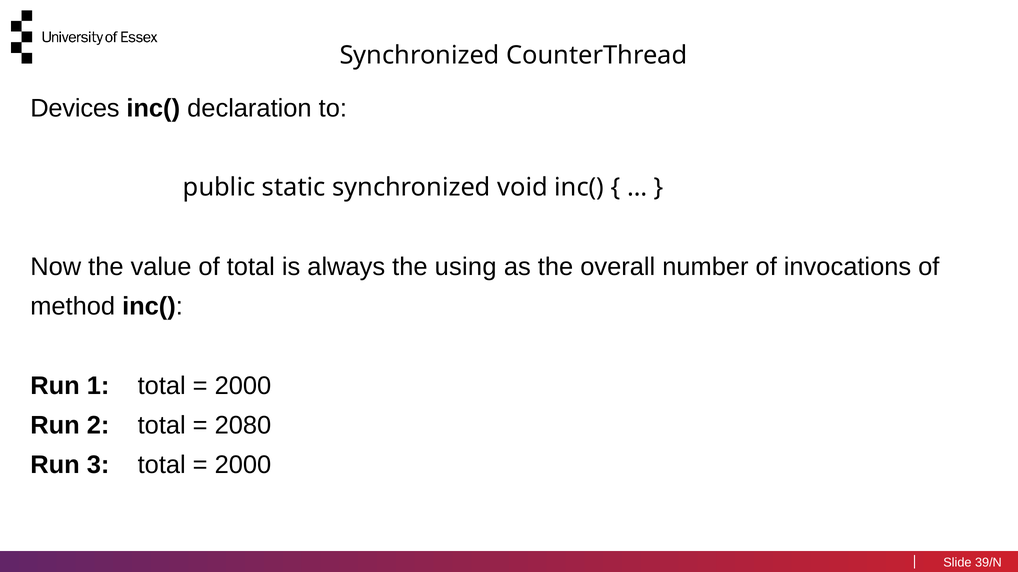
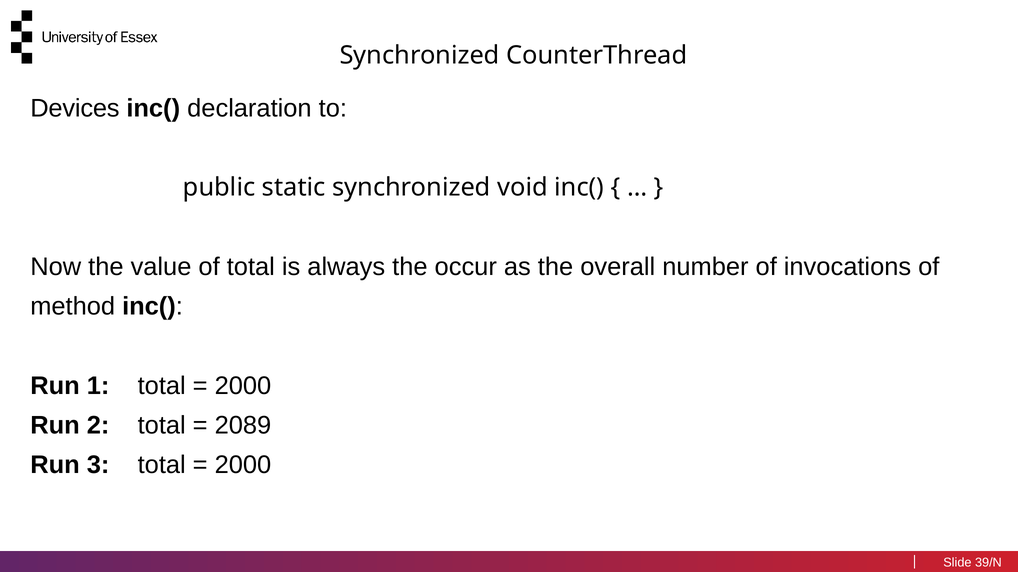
using: using -> occur
2080: 2080 -> 2089
